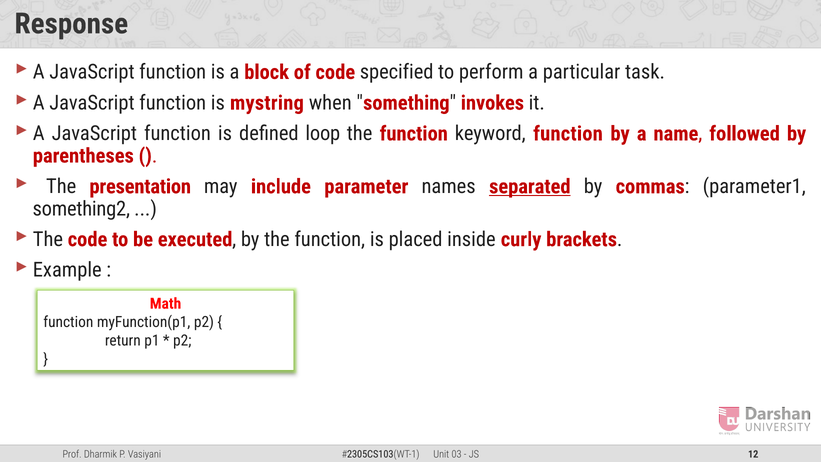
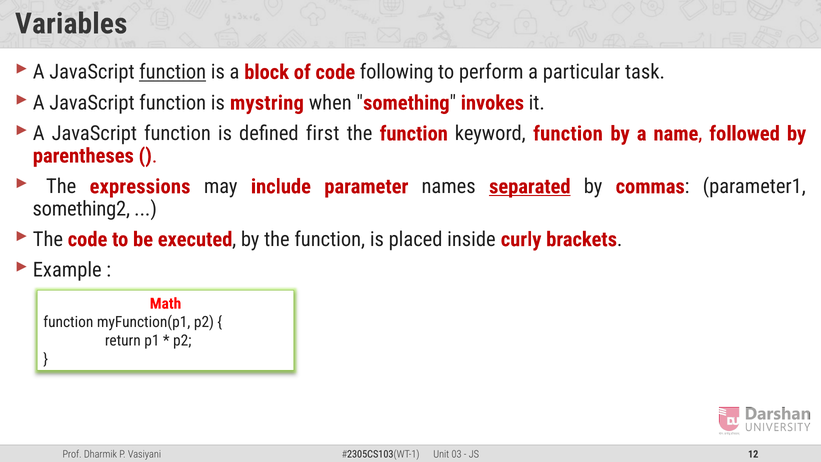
Response: Response -> Variables
function at (173, 72) underline: none -> present
specified: specified -> following
loop: loop -> first
presentation: presentation -> expressions
